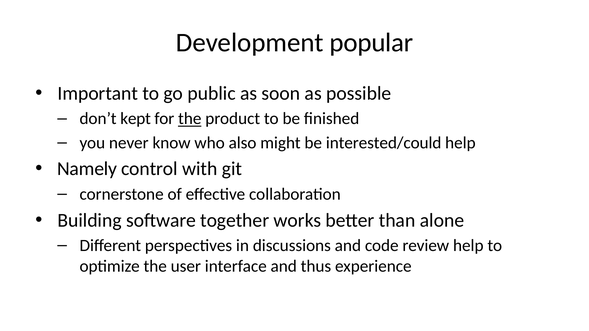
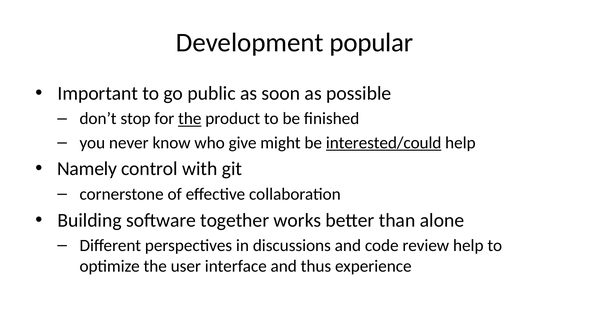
kept: kept -> stop
also: also -> give
interested/could underline: none -> present
